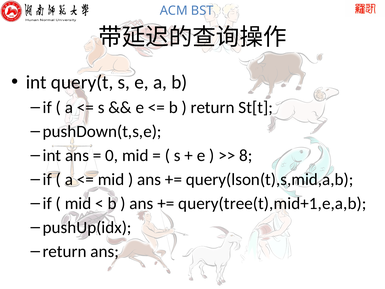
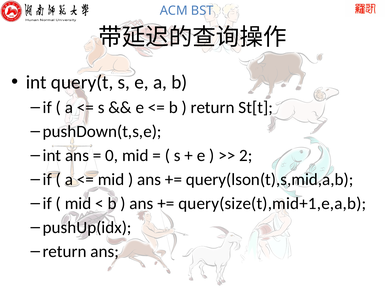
8: 8 -> 2
query(tree(t),mid+1,e,a,b: query(tree(t),mid+1,e,a,b -> query(size(t),mid+1,e,a,b
